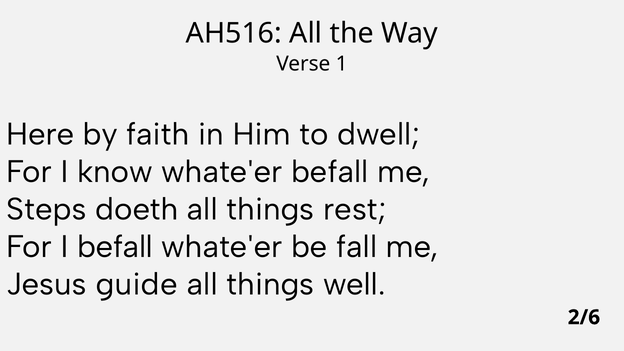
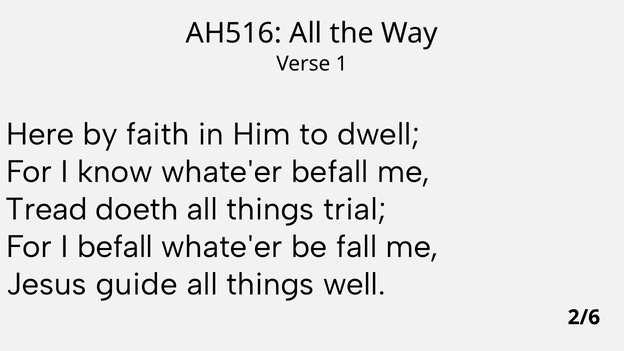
Steps: Steps -> Tread
rest: rest -> trial
